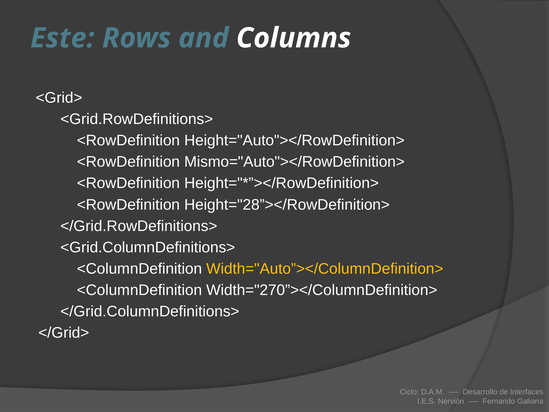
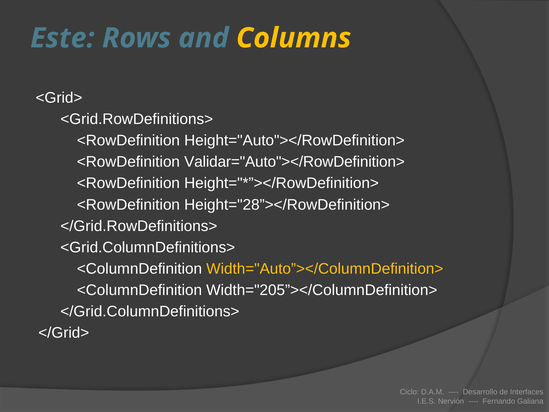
Columns colour: white -> yellow
Mismo="Auto"></RowDefinition>: Mismo="Auto"></RowDefinition> -> Validar="Auto"></RowDefinition>
Width="270”></ColumnDefinition>: Width="270”></ColumnDefinition> -> Width="205”></ColumnDefinition>
